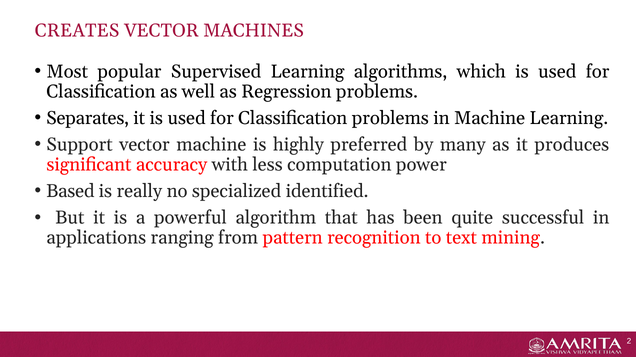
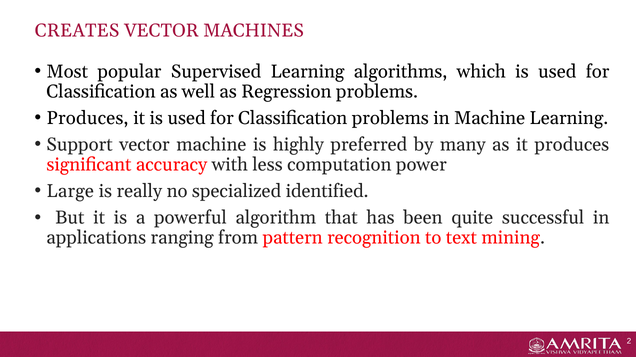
Separates at (88, 118): Separates -> Produces
Based: Based -> Large
